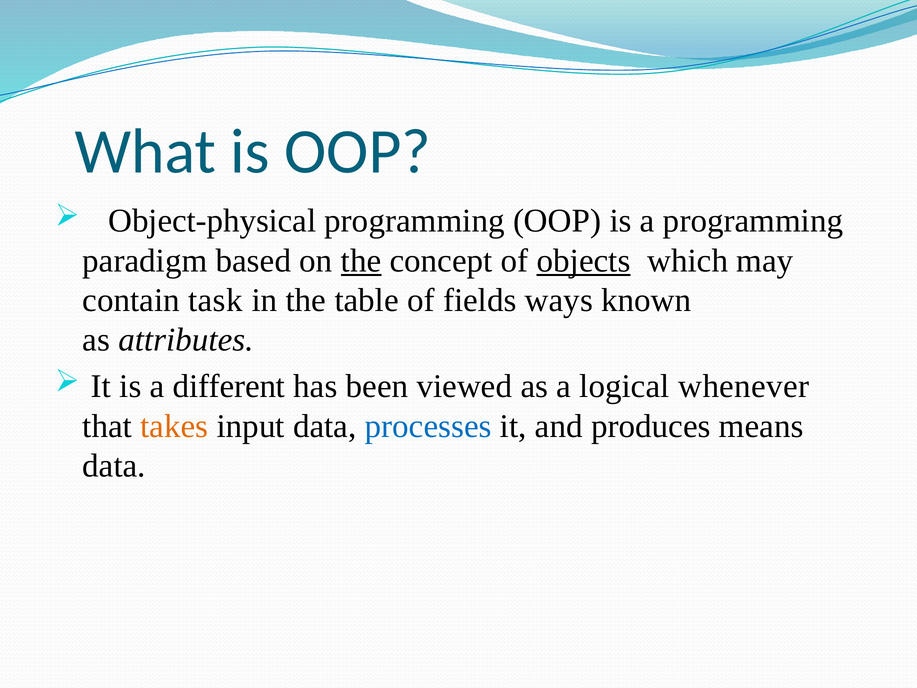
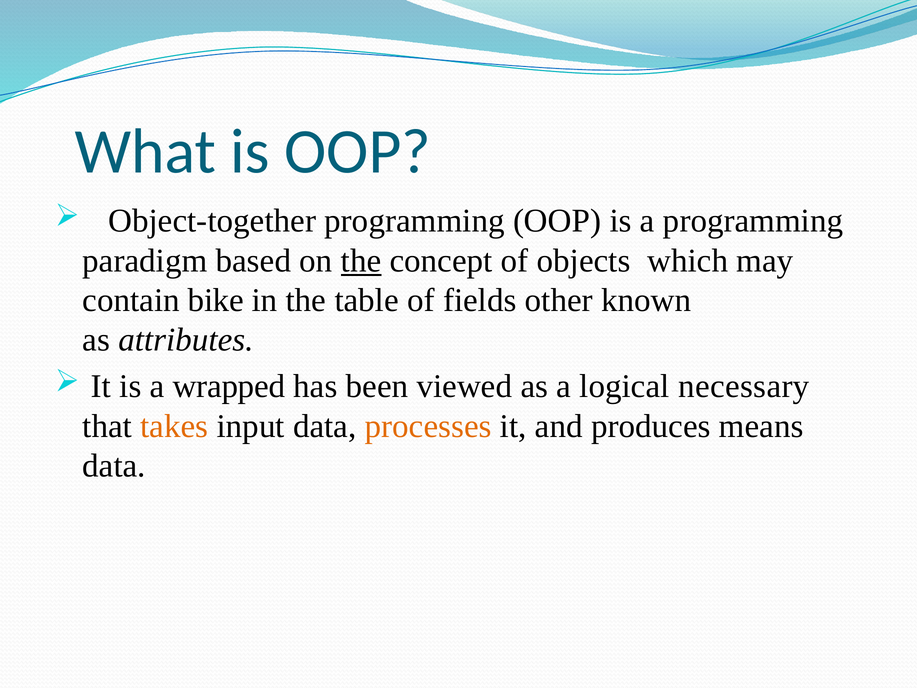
Object-physical: Object-physical -> Object-together
objects underline: present -> none
task: task -> bike
ways: ways -> other
different: different -> wrapped
whenever: whenever -> necessary
processes colour: blue -> orange
